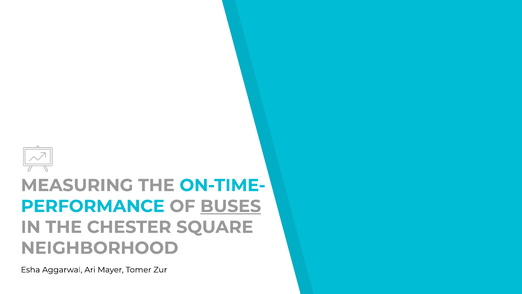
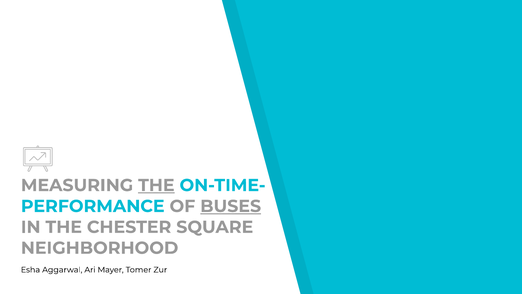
THE at (156, 185) underline: none -> present
